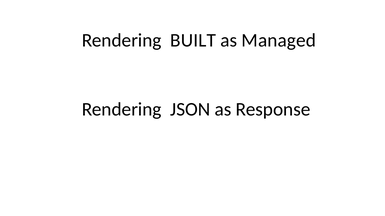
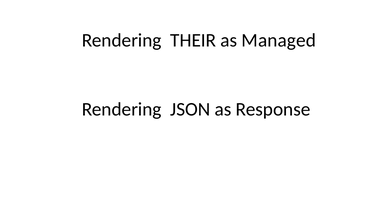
BUILT: BUILT -> THEIR
